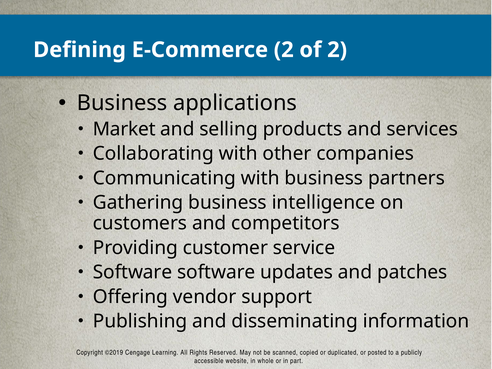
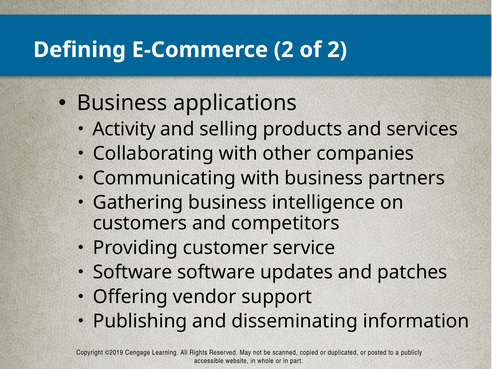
Market: Market -> Activity
